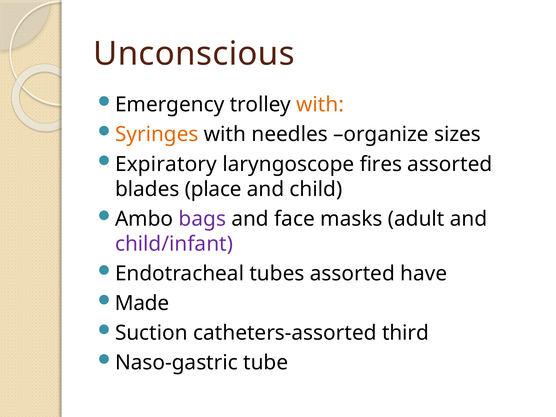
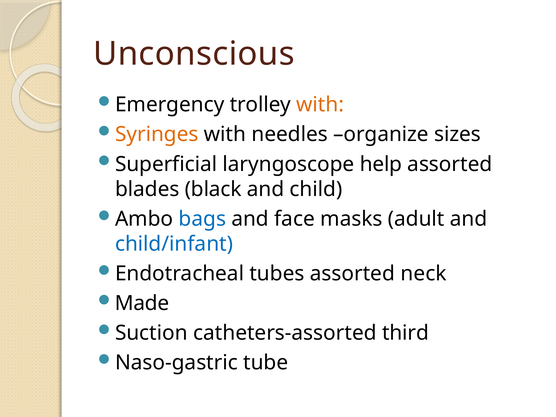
Expiratory: Expiratory -> Superficial
fires: fires -> help
place: place -> black
bags colour: purple -> blue
child/infant colour: purple -> blue
have: have -> neck
